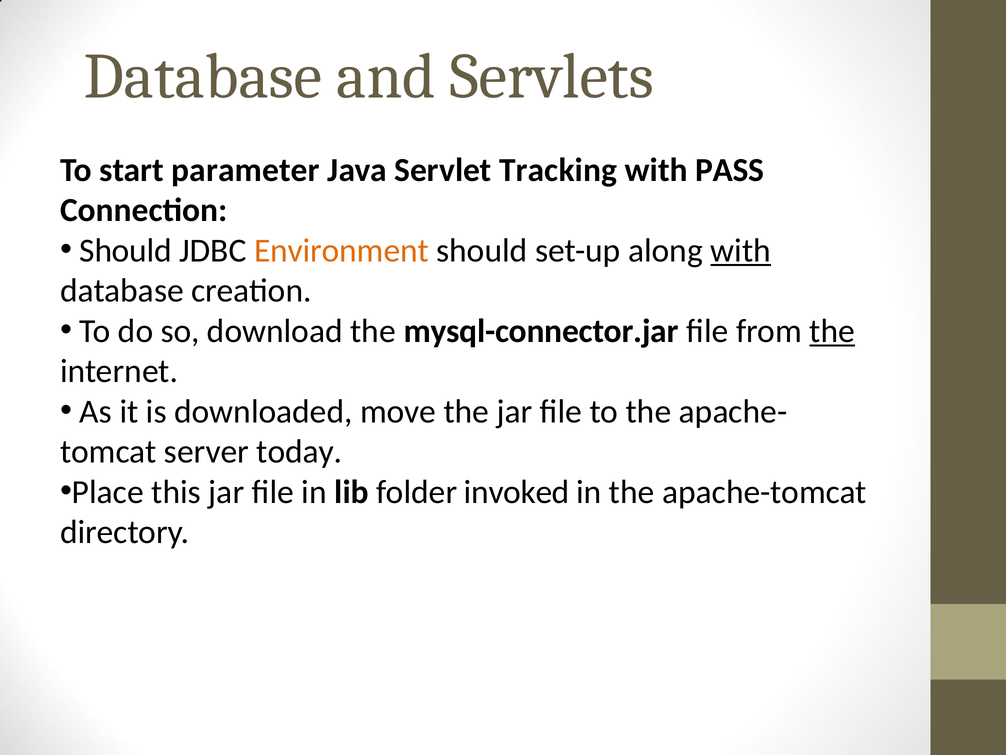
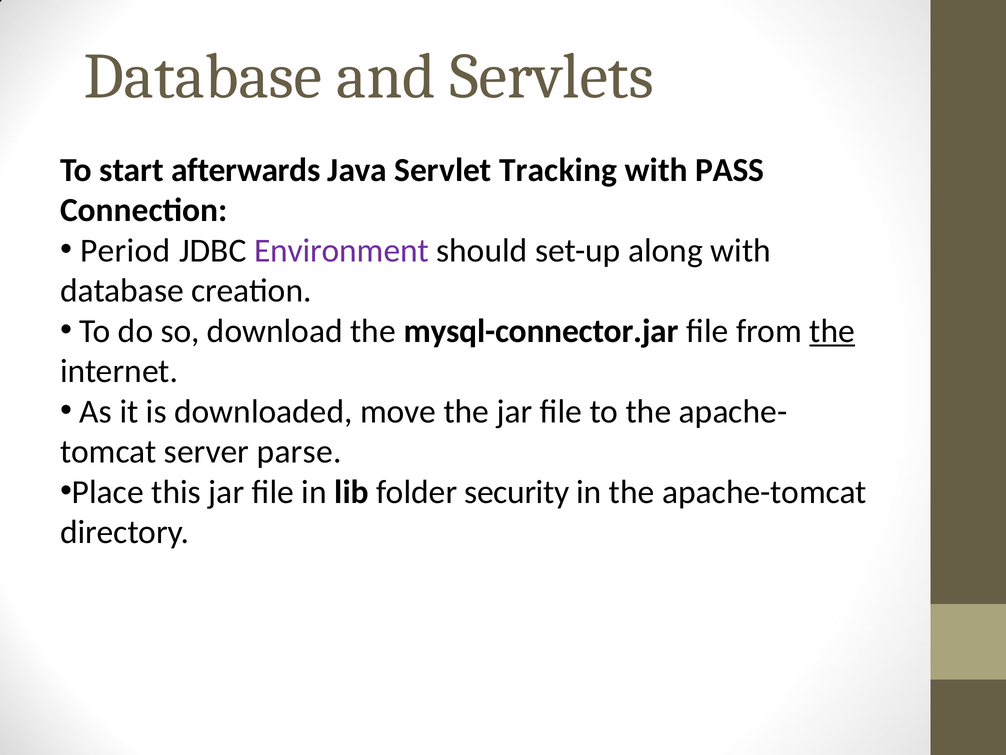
parameter: parameter -> afterwards
Should at (126, 250): Should -> Period
Environment colour: orange -> purple
with at (741, 250) underline: present -> none
today: today -> parse
invoked: invoked -> security
